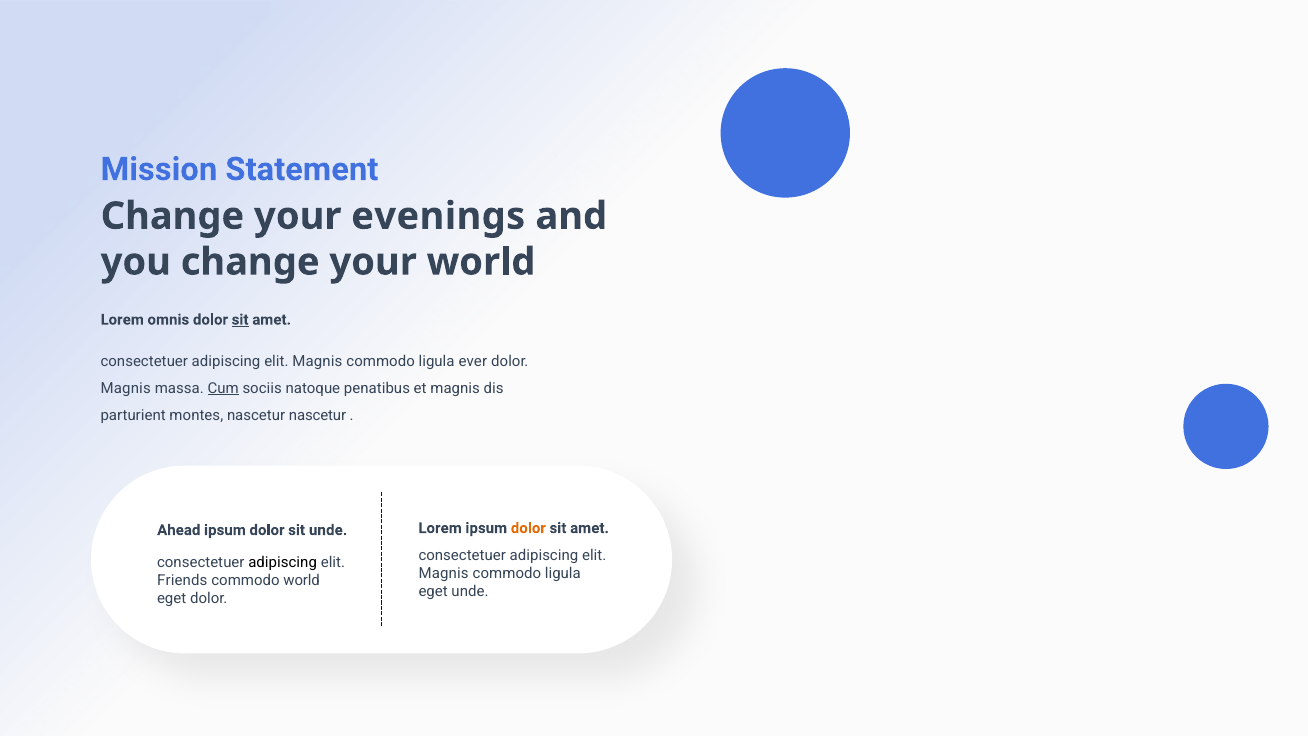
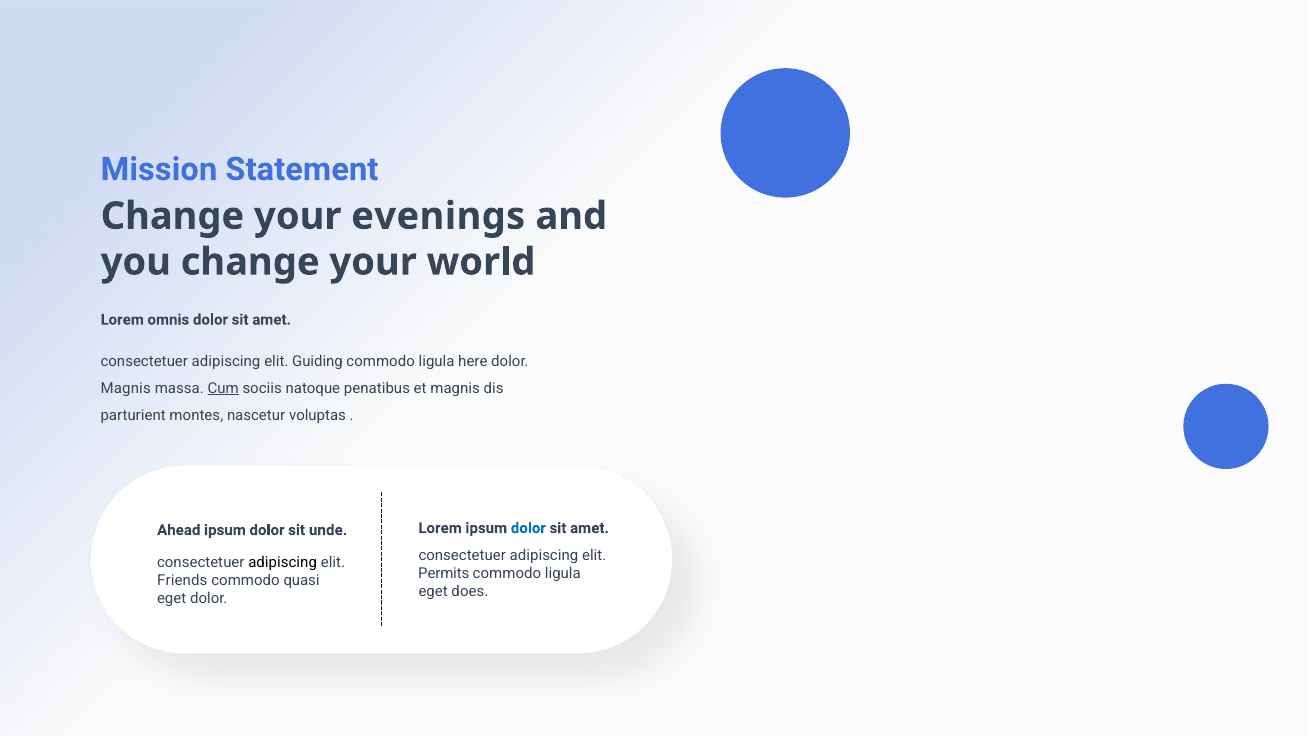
sit at (240, 320) underline: present -> none
Magnis at (317, 361): Magnis -> Guiding
ever: ever -> here
nascetur nascetur: nascetur -> voluptas
dolor at (528, 528) colour: orange -> blue
Magnis at (444, 574): Magnis -> Permits
commodo world: world -> quasi
eget unde: unde -> does
